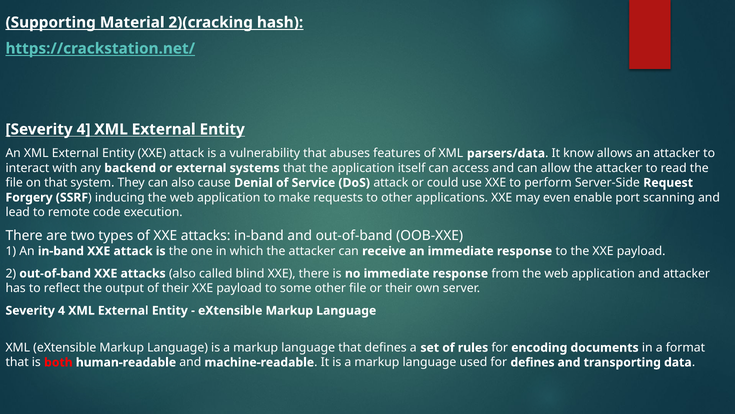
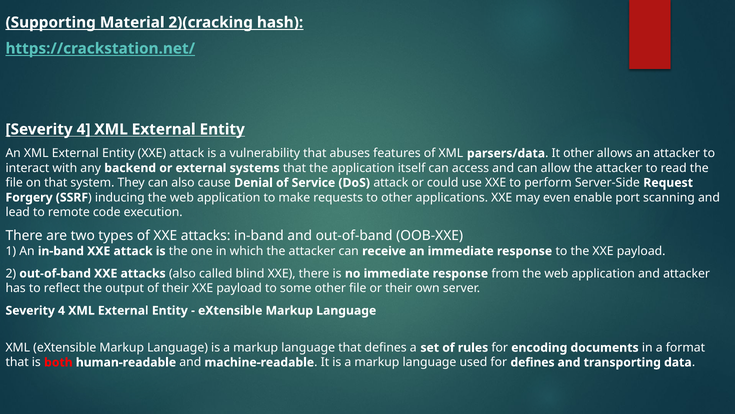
It know: know -> other
